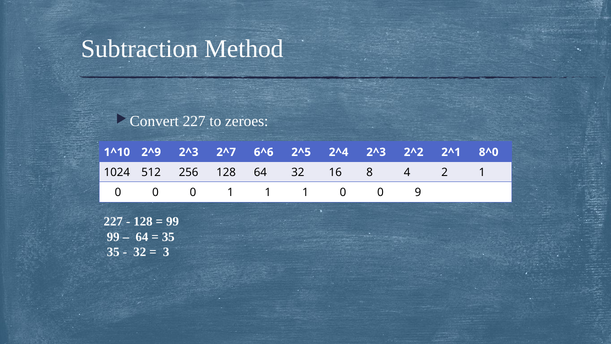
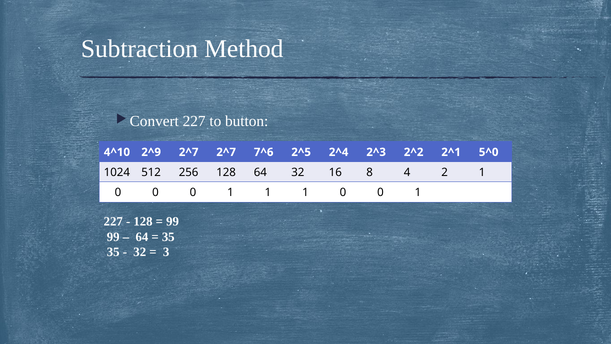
zeroes: zeroes -> button
1^10: 1^10 -> 4^10
2^9 2^3: 2^3 -> 2^7
6^6: 6^6 -> 7^6
8^0: 8^0 -> 5^0
1 0 0 9: 9 -> 1
